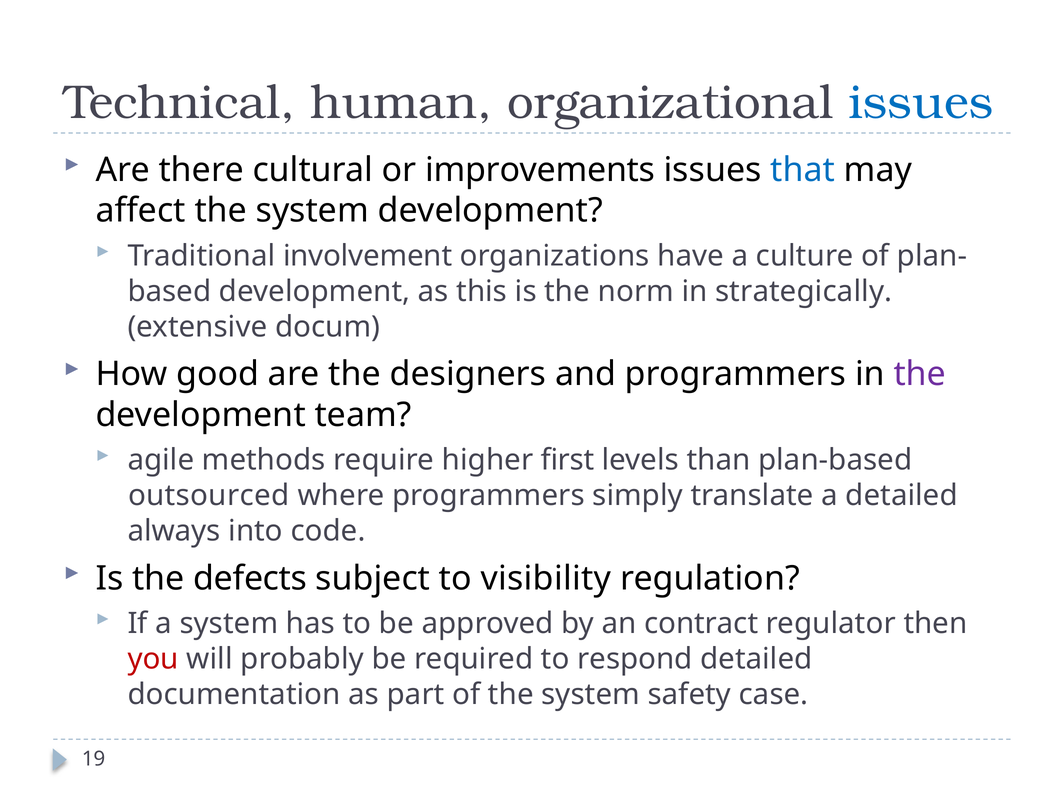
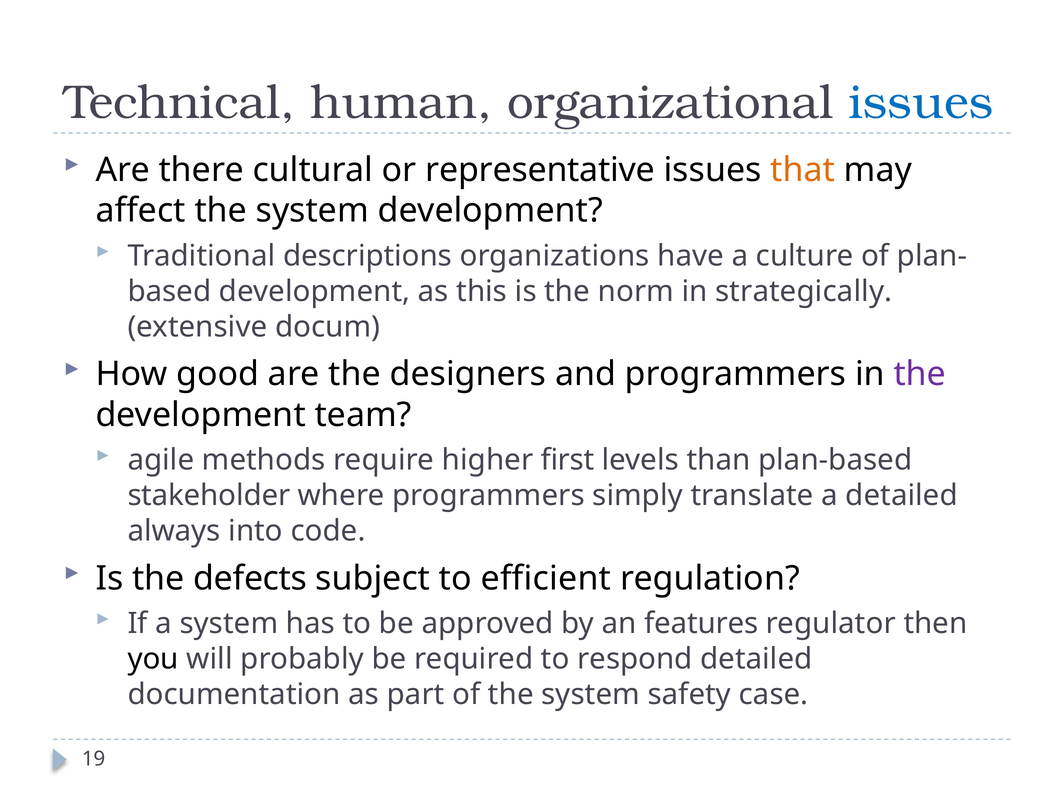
improvements: improvements -> representative
that colour: blue -> orange
involvement: involvement -> descriptions
outsourced: outsourced -> stakeholder
visibility: visibility -> efficient
contract: contract -> features
you colour: red -> black
